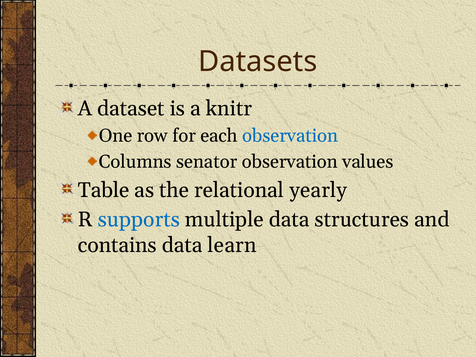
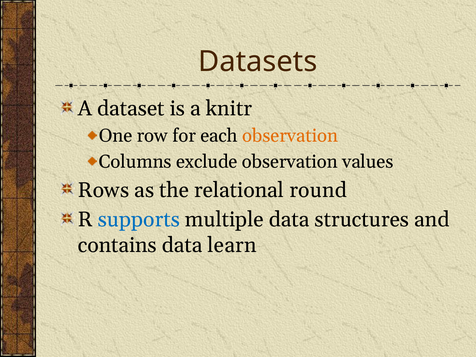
observation at (290, 136) colour: blue -> orange
senator: senator -> exclude
Table: Table -> Rows
yearly: yearly -> round
